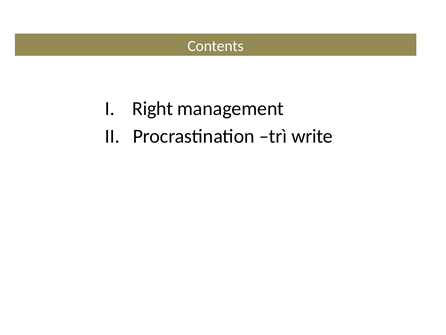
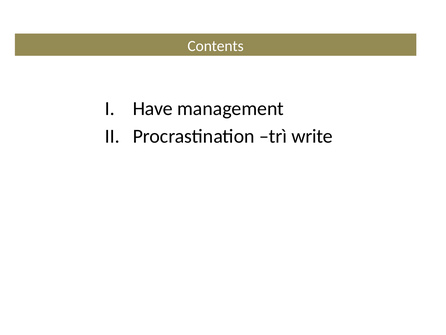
Right: Right -> Have
